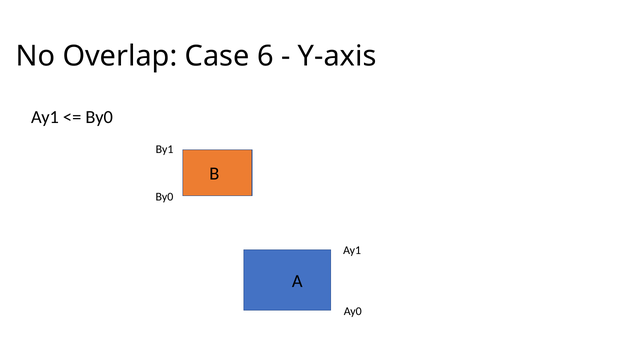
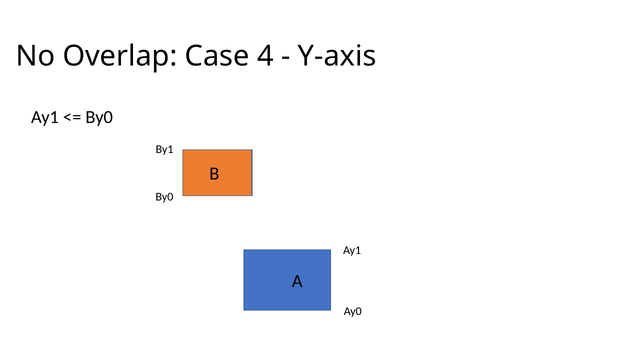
6: 6 -> 4
